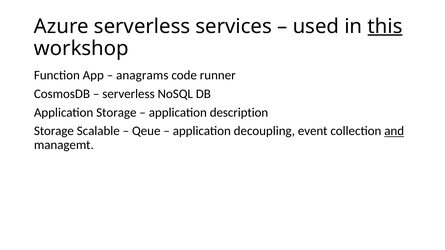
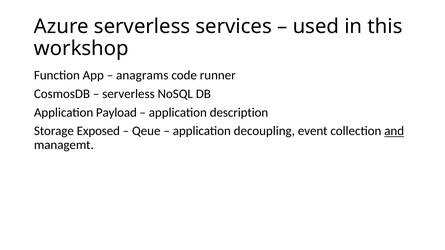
this underline: present -> none
Application Storage: Storage -> Payload
Scalable: Scalable -> Exposed
